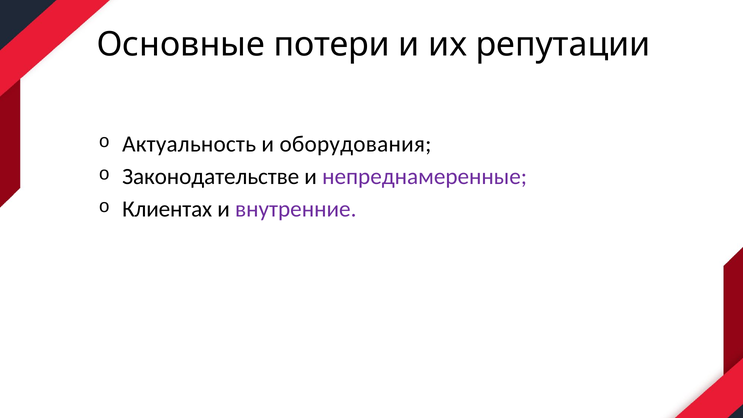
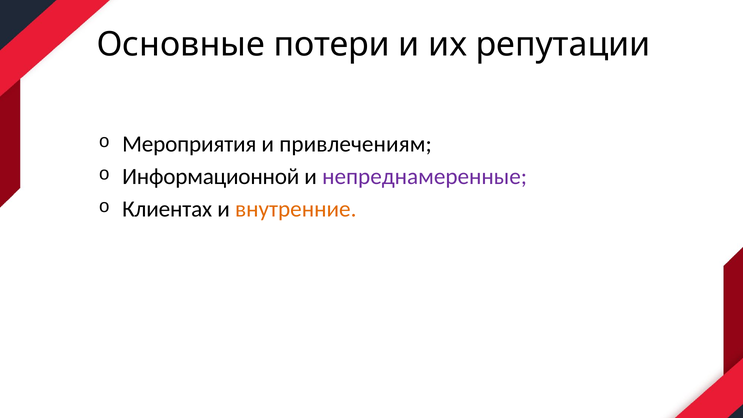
Актуальность: Актуальность -> Мероприятия
оборудования: оборудования -> привлечениям
Законодательстве: Законодательстве -> Информационной
внутренние colour: purple -> orange
